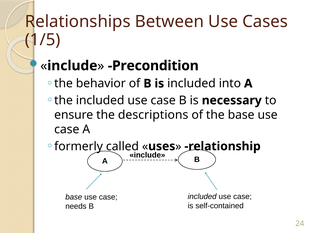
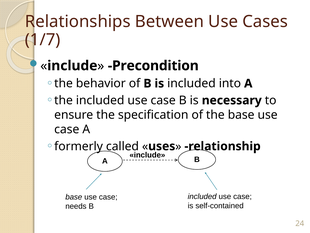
1/5: 1/5 -> 1/7
descriptions: descriptions -> specification
